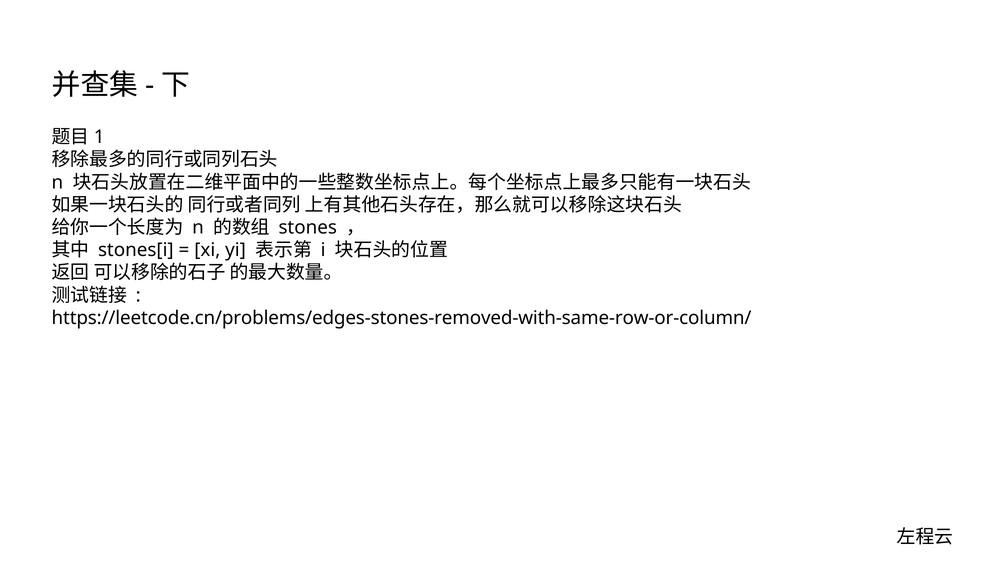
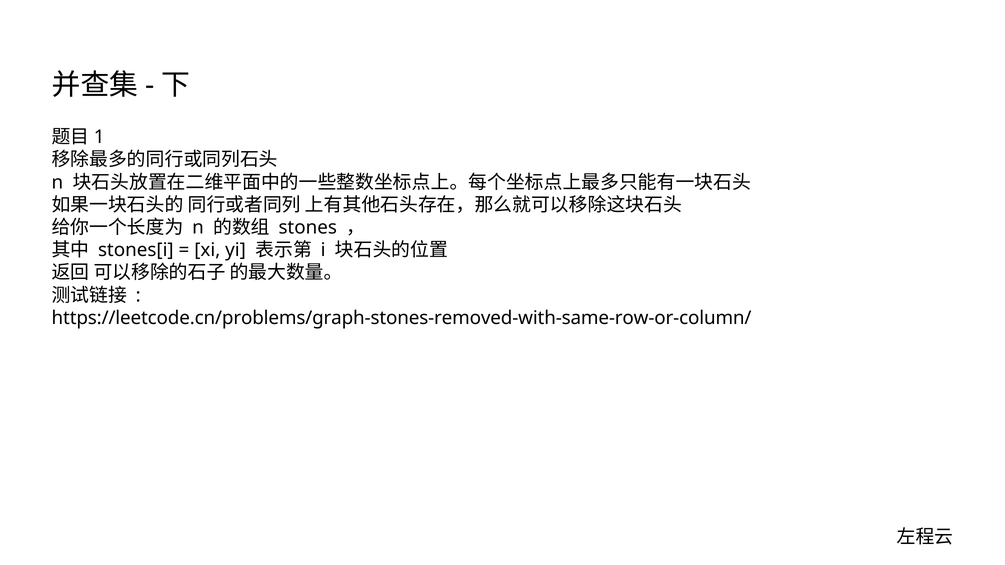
https://leetcode.cn/problems/edges-stones-removed-with-same-row-or-column/: https://leetcode.cn/problems/edges-stones-removed-with-same-row-or-column/ -> https://leetcode.cn/problems/graph-stones-removed-with-same-row-or-column/
